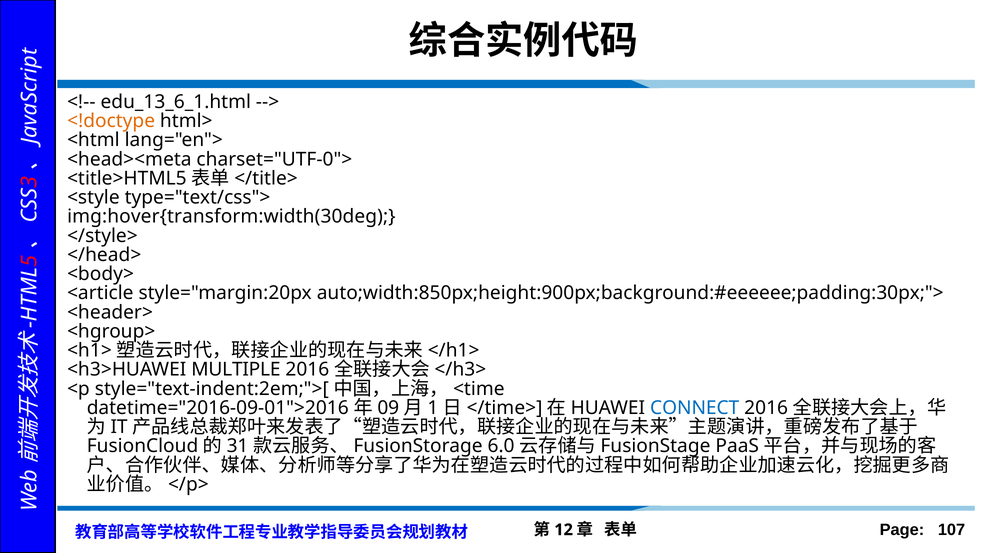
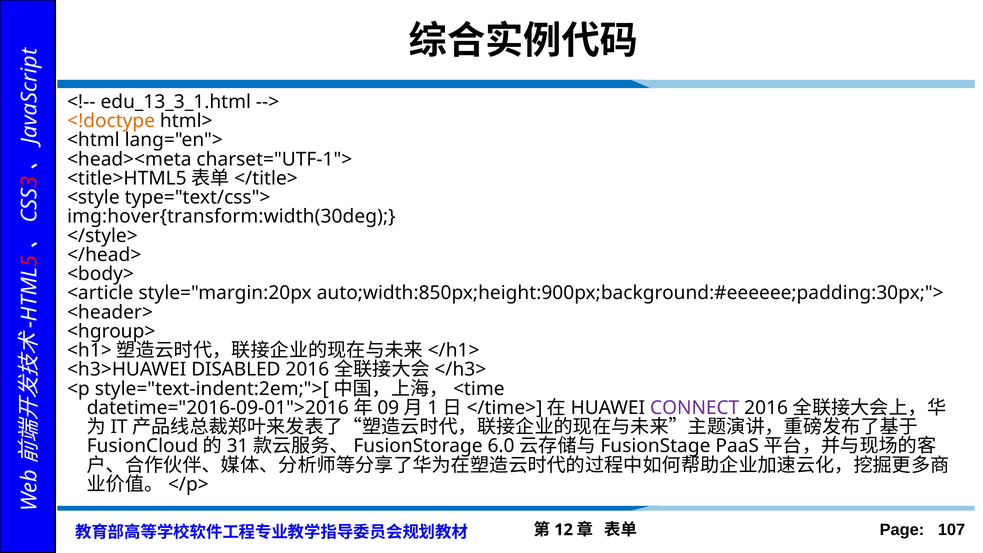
edu_13_6_1.html: edu_13_6_1.html -> edu_13_3_1.html
charset="UTF-0">: charset="UTF-0"> -> charset="UTF-1">
MULTIPLE: MULTIPLE -> DISABLED
CONNECT colour: blue -> purple
